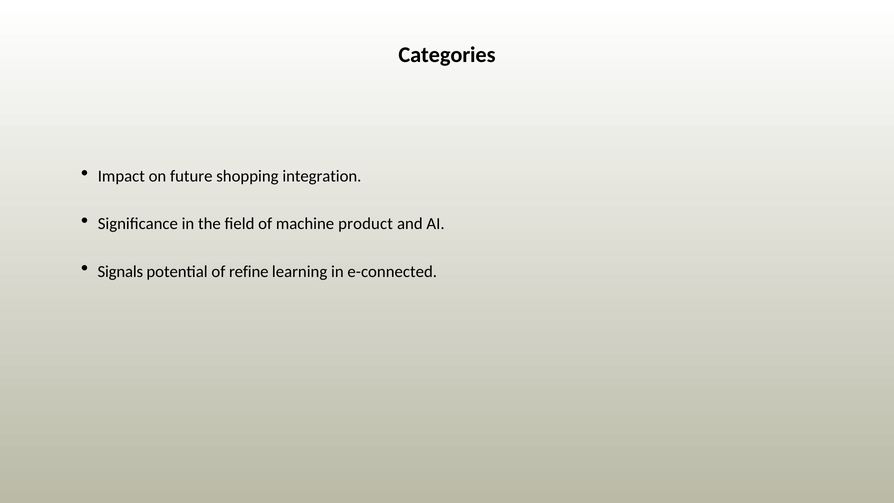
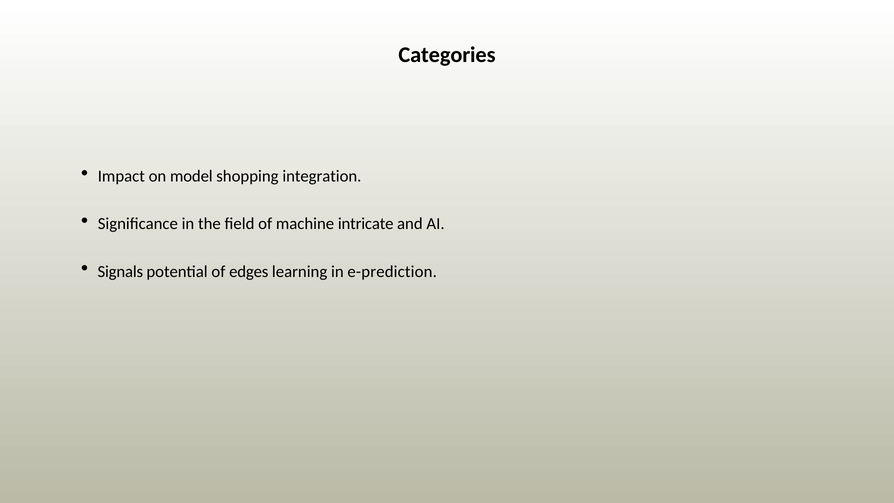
future: future -> model
product: product -> intricate
refine: refine -> edges
e-connected: e-connected -> e-prediction
